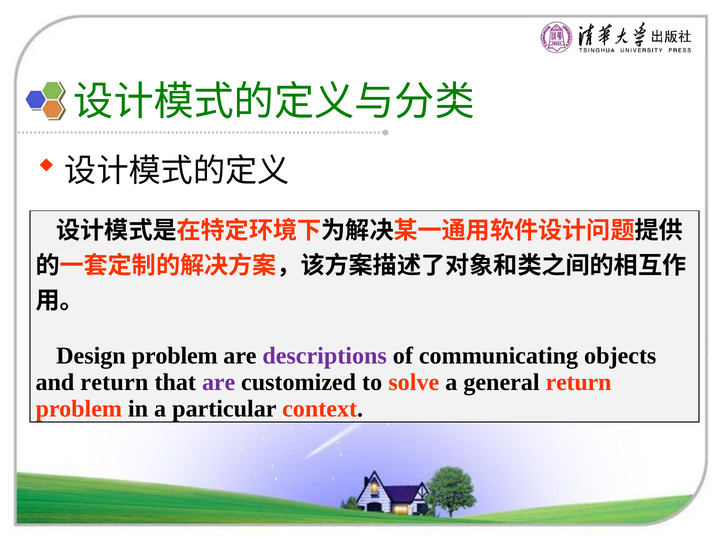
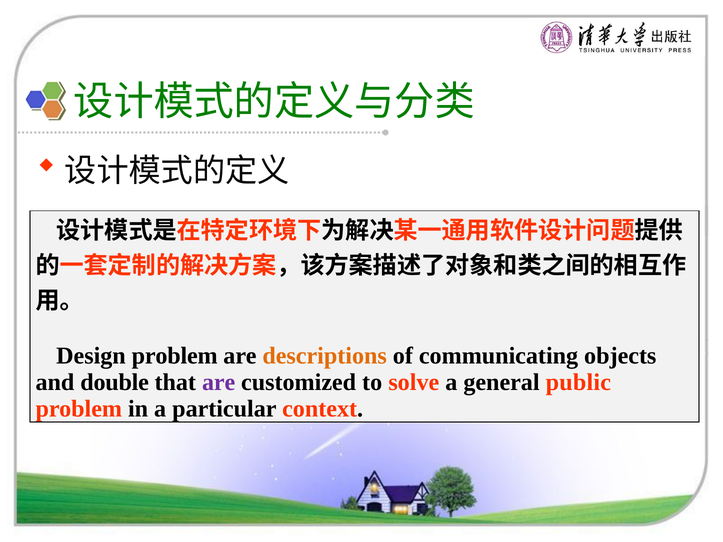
descriptions colour: purple -> orange
and return: return -> double
general return: return -> public
